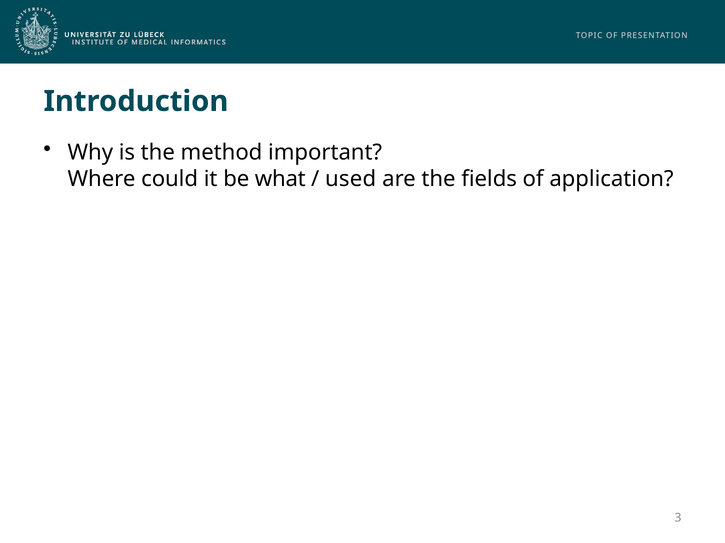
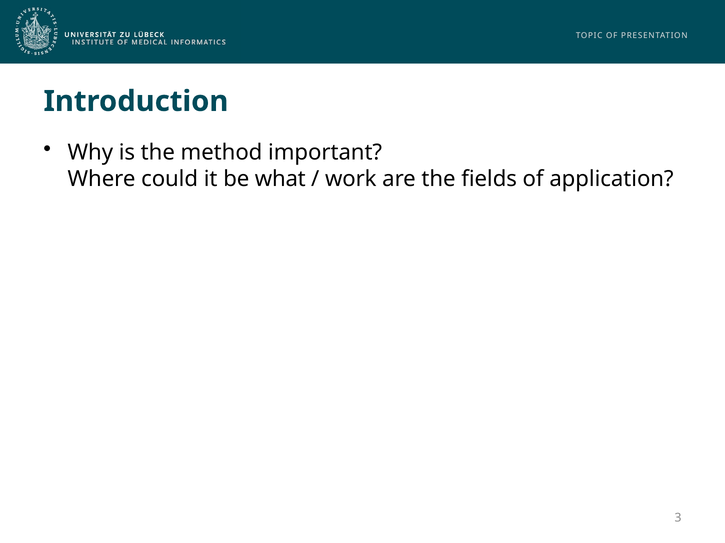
used: used -> work
